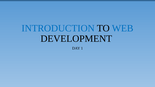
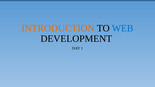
INTRODUCTION colour: blue -> orange
